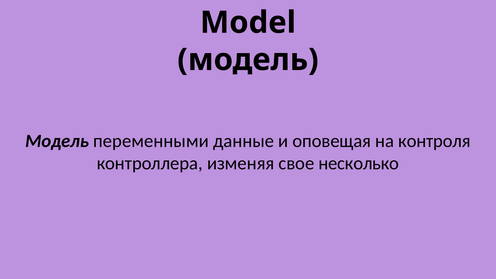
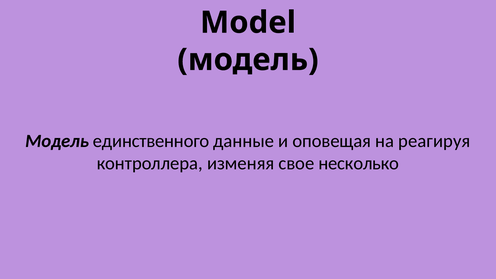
переменными: переменными -> единственного
контроля: контроля -> реагируя
